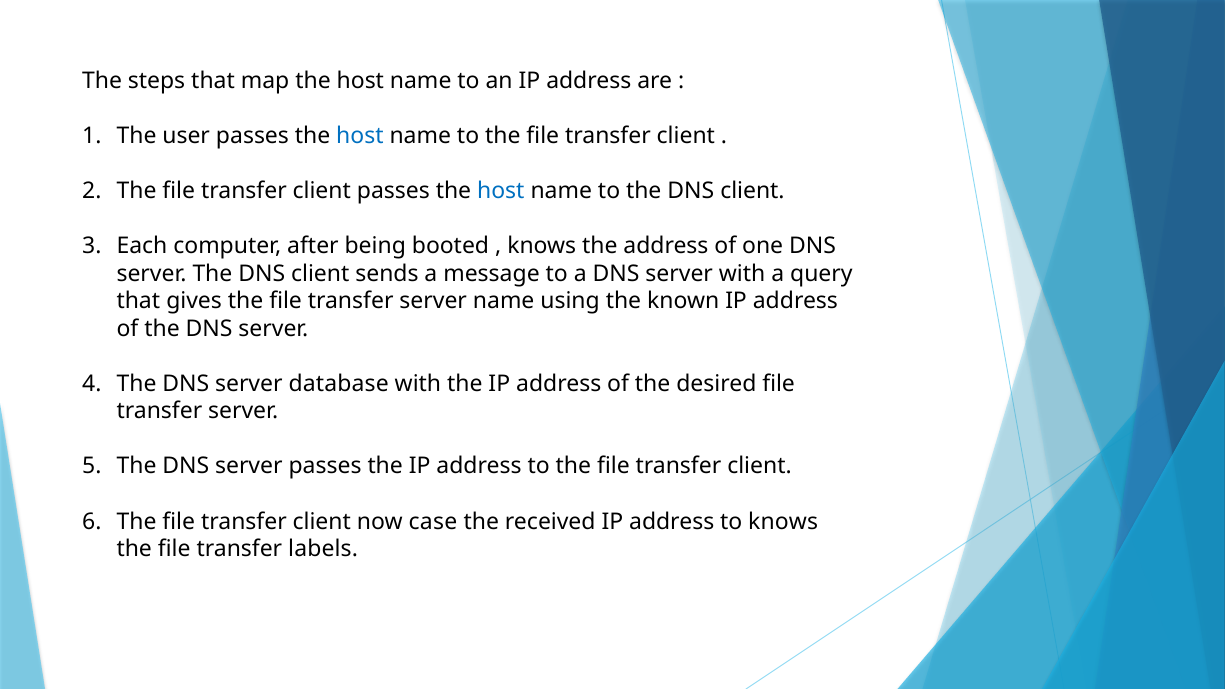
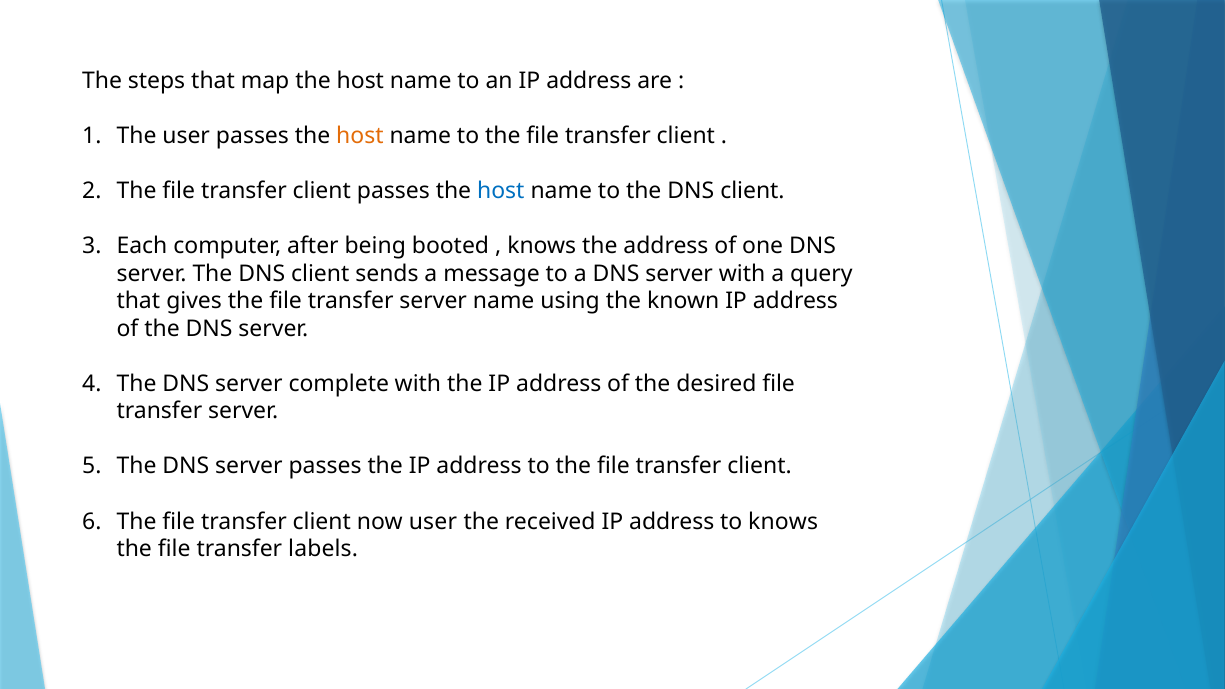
host at (360, 136) colour: blue -> orange
database: database -> complete
now case: case -> user
